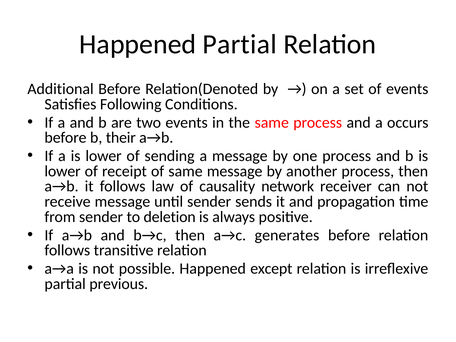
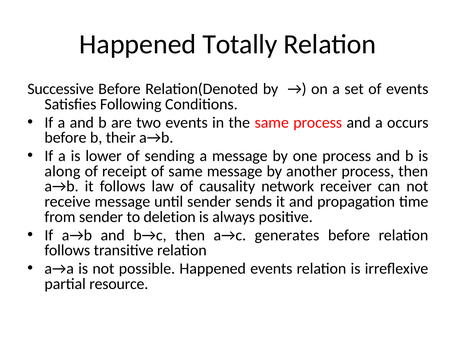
Happened Partial: Partial -> Totally
Additional: Additional -> Successive
lower at (63, 171): lower -> along
Happened except: except -> events
previous: previous -> resource
